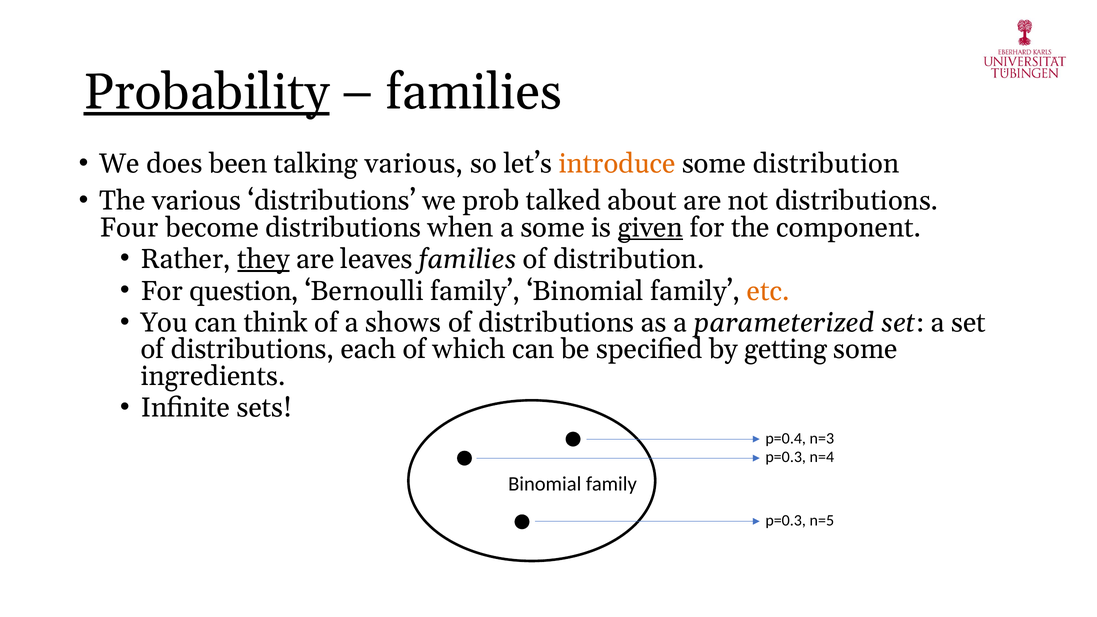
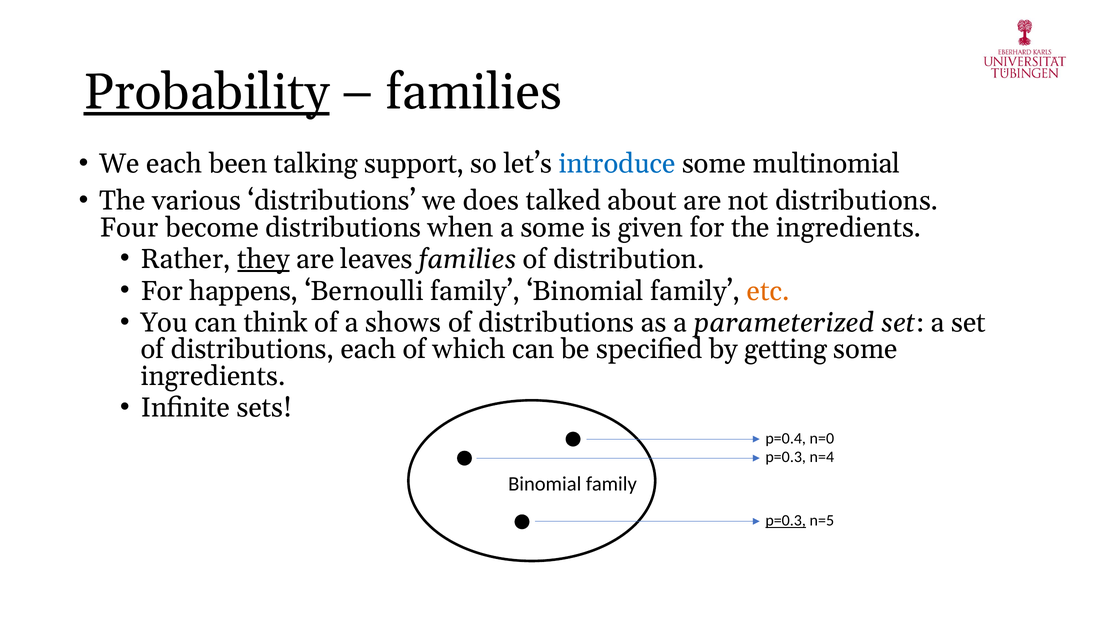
We does: does -> each
talking various: various -> support
introduce colour: orange -> blue
some distribution: distribution -> multinomial
prob: prob -> does
given underline: present -> none
the component: component -> ingredients
question: question -> happens
n=3: n=3 -> n=0
p=0.3 at (786, 521) underline: none -> present
